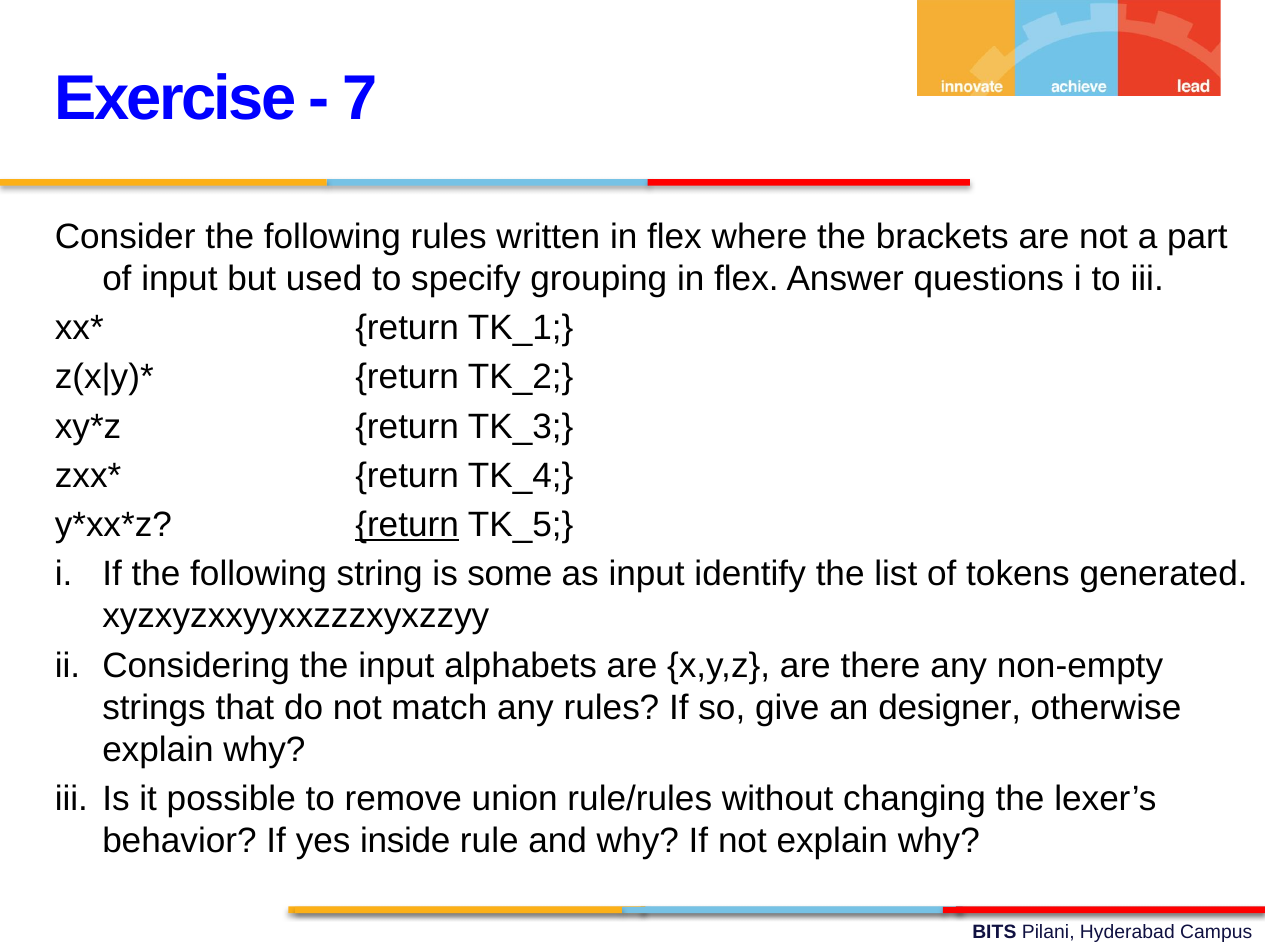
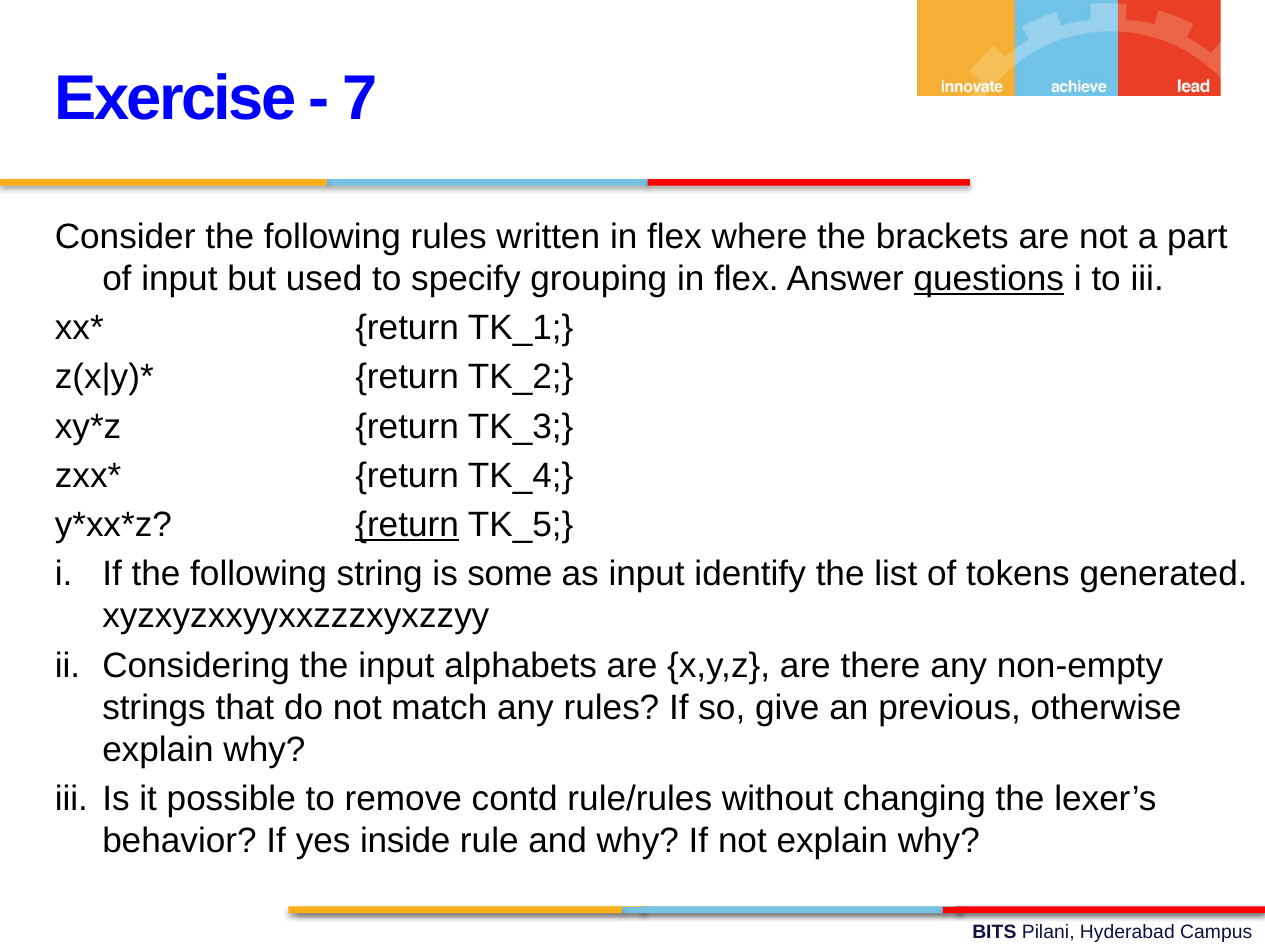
questions underline: none -> present
designer: designer -> previous
union: union -> contd
